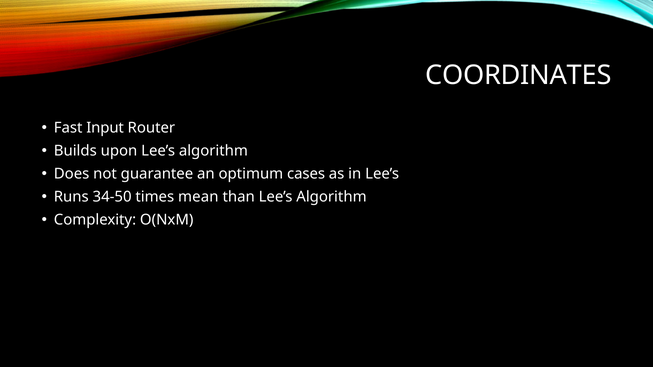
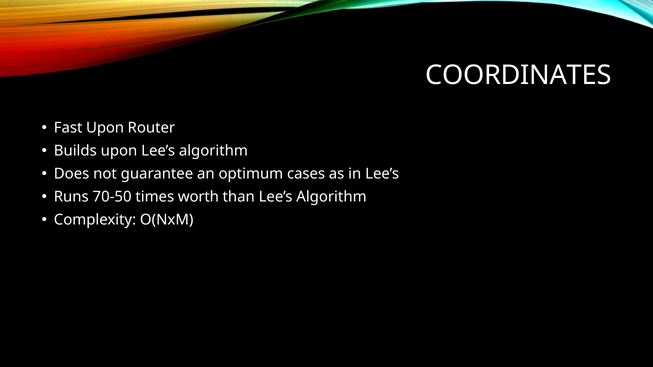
Fast Input: Input -> Upon
34-50: 34-50 -> 70-50
mean: mean -> worth
